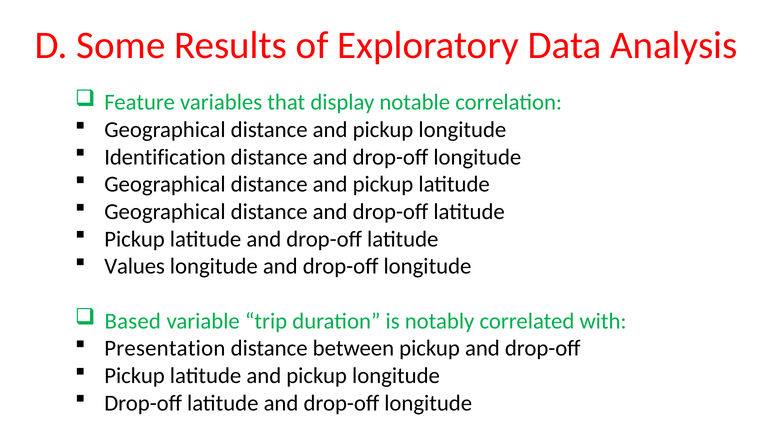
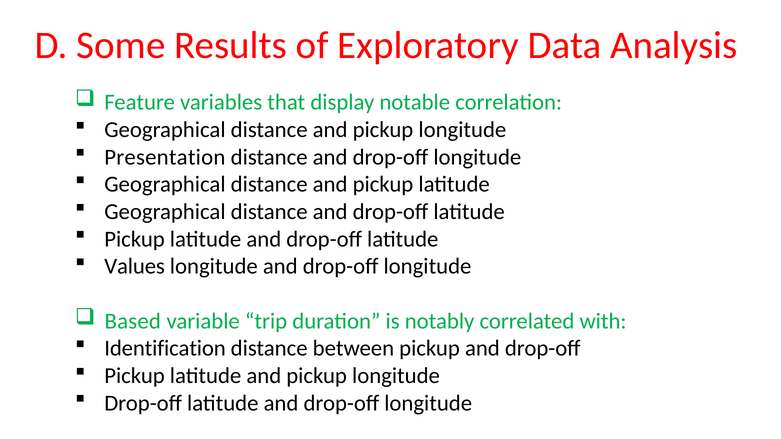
Identification: Identification -> Presentation
Presentation: Presentation -> Identification
